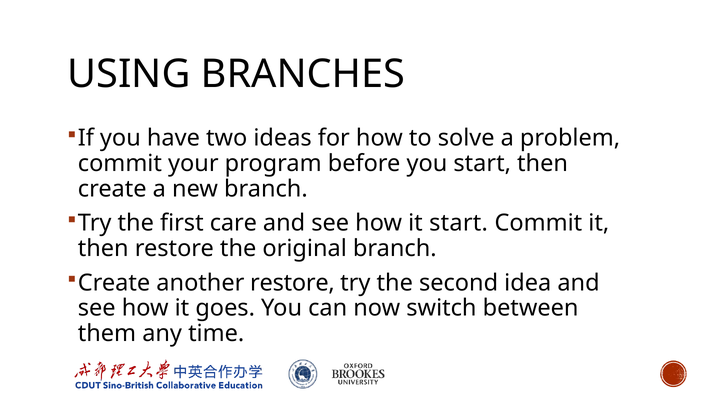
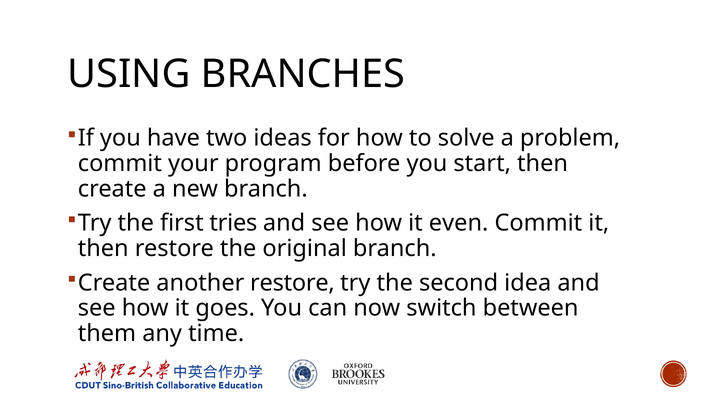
care: care -> tries
it start: start -> even
